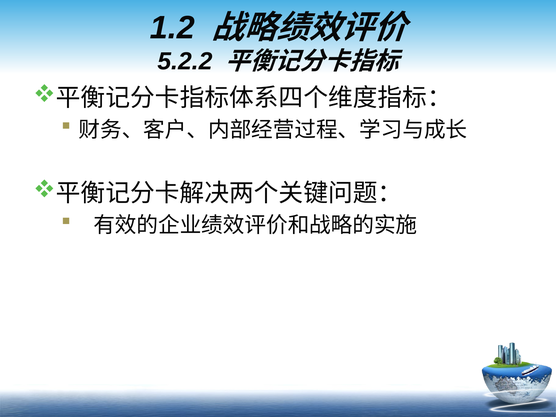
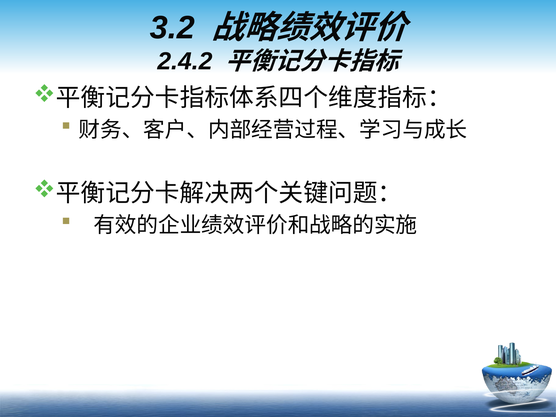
1.2: 1.2 -> 3.2
5.2.2: 5.2.2 -> 2.4.2
